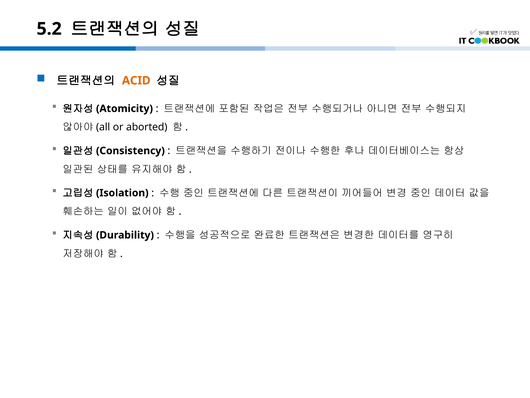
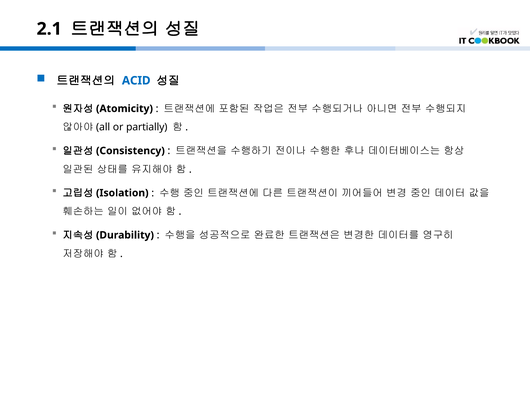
5.2: 5.2 -> 2.1
ACID colour: orange -> blue
aborted: aborted -> partially
